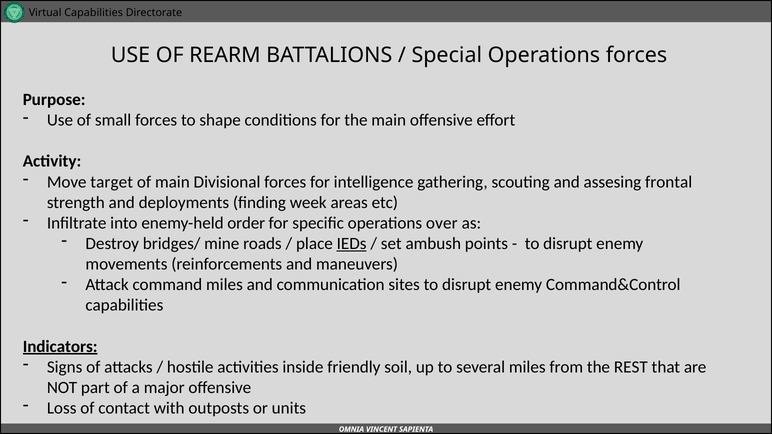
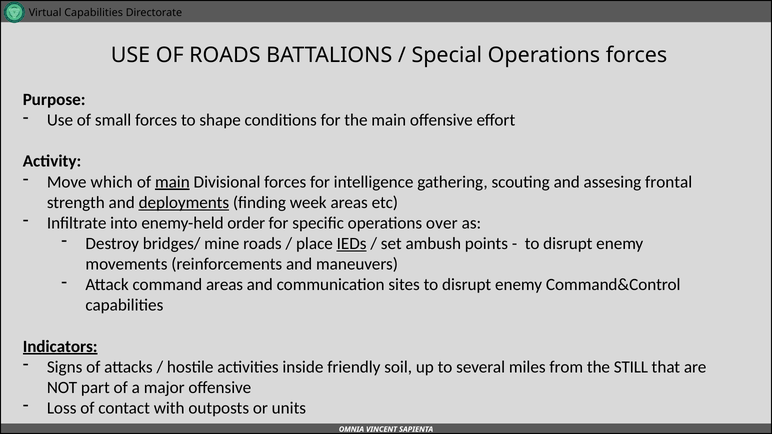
OF REARM: REARM -> ROADS
target: target -> which
main at (172, 182) underline: none -> present
deployments underline: none -> present
command miles: miles -> areas
REST: REST -> STILL
